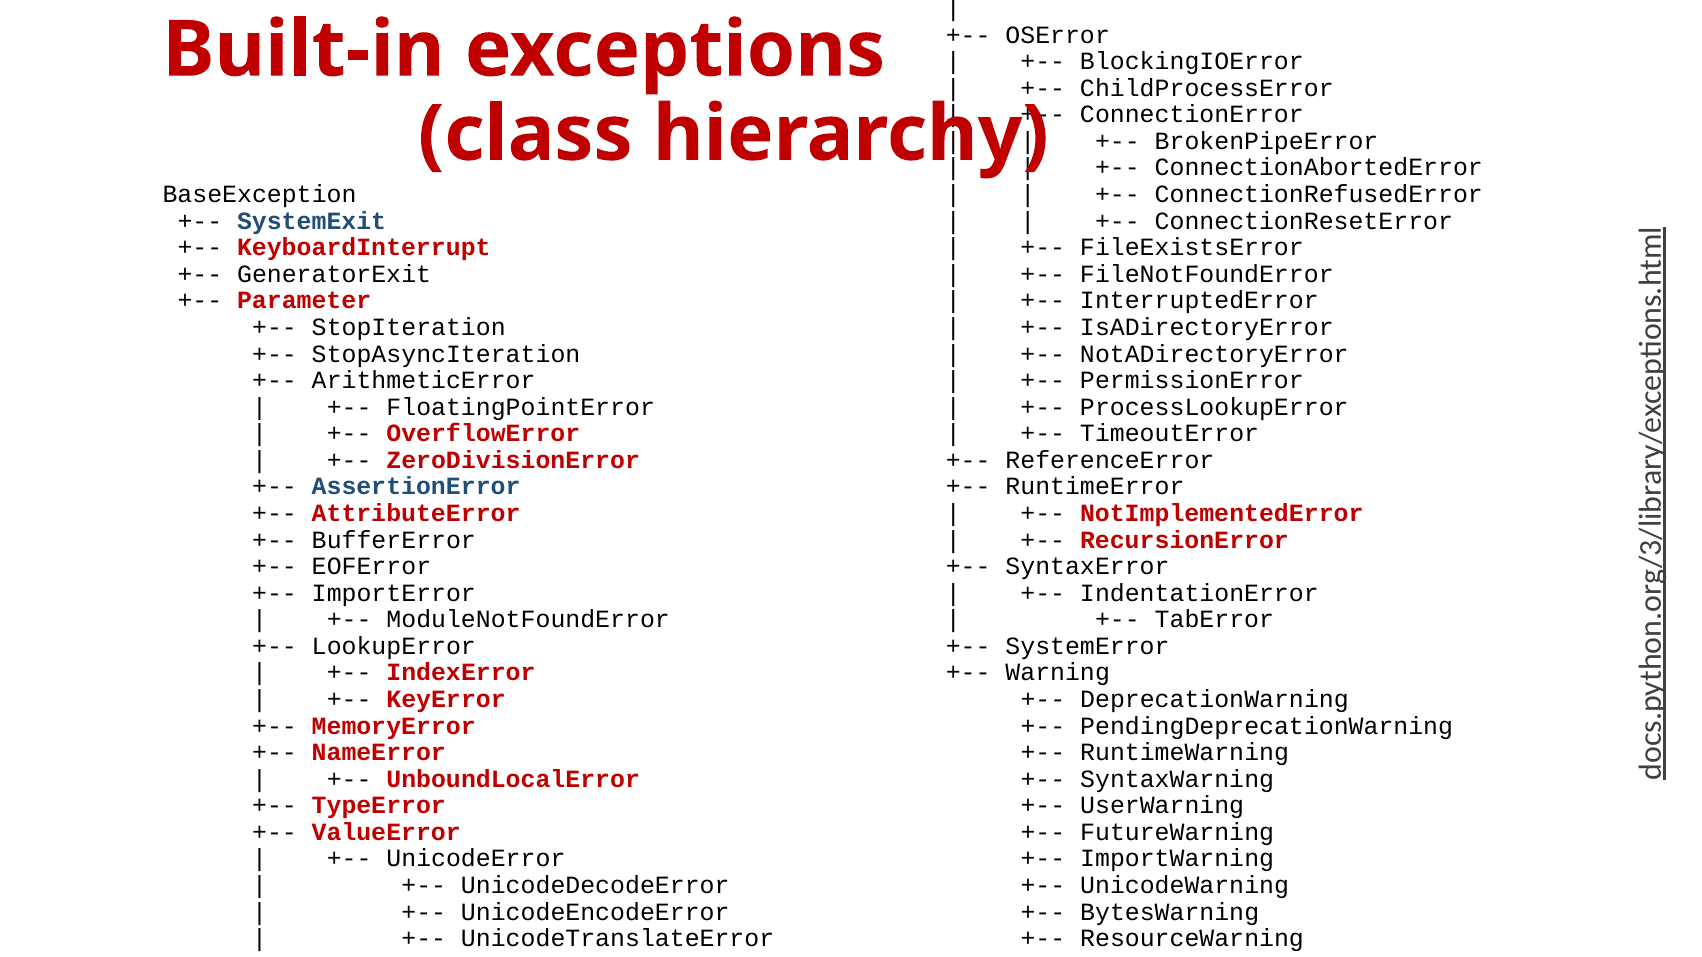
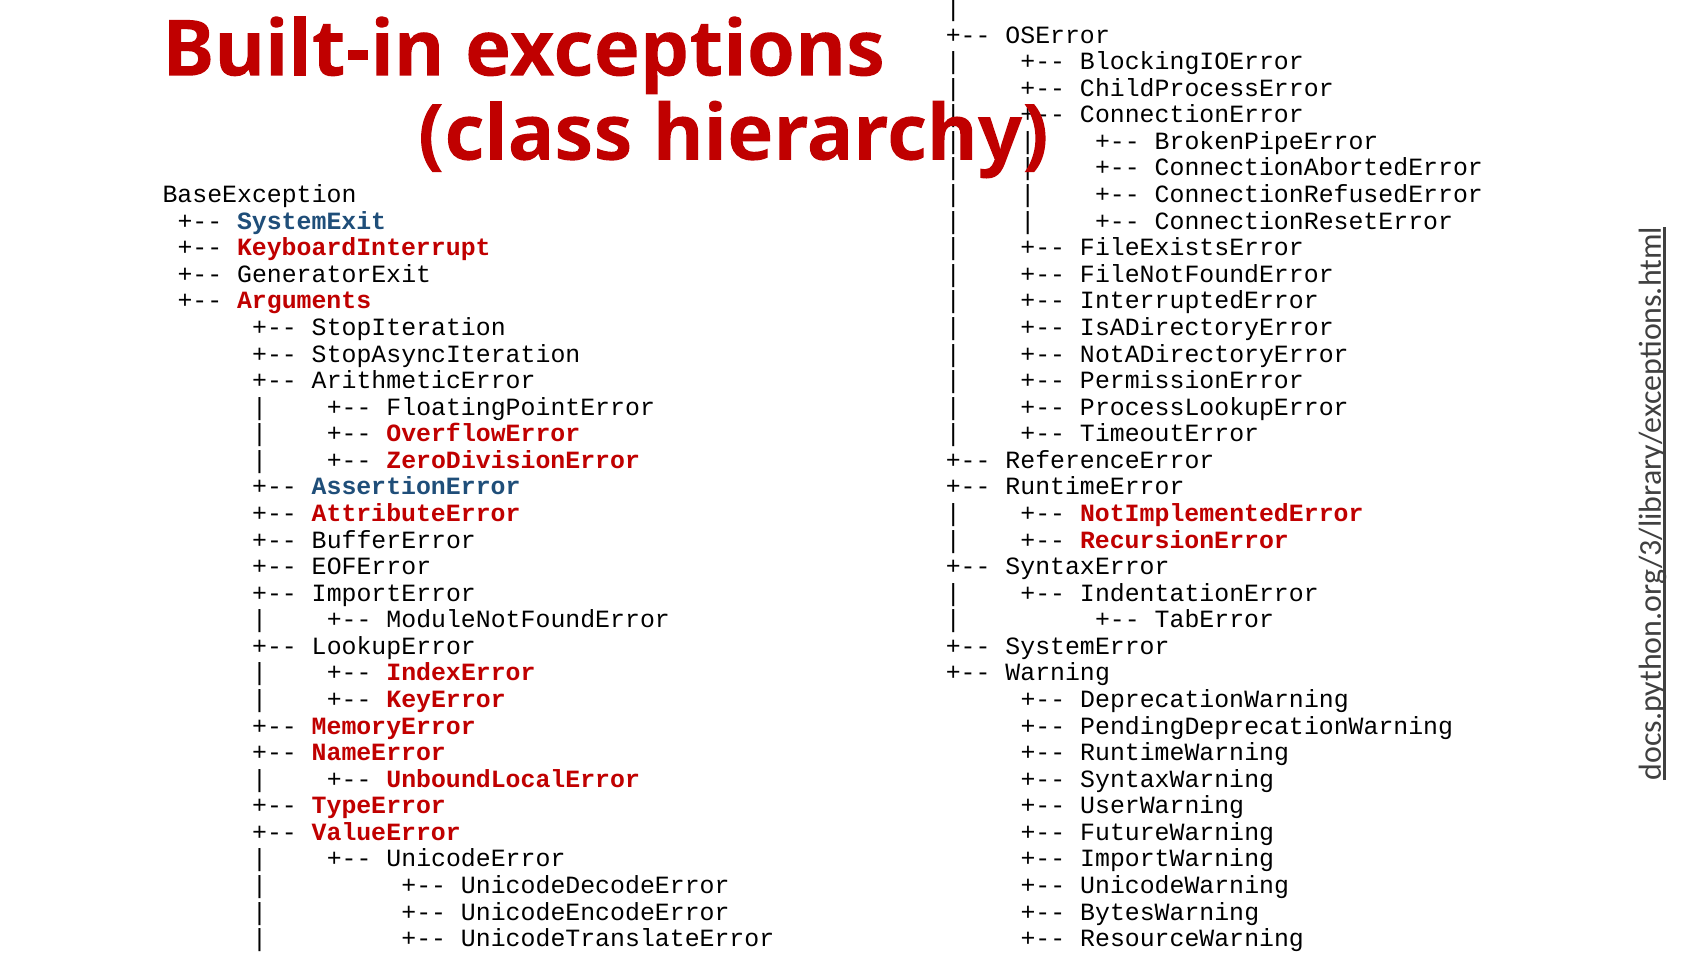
Parameter: Parameter -> Arguments
